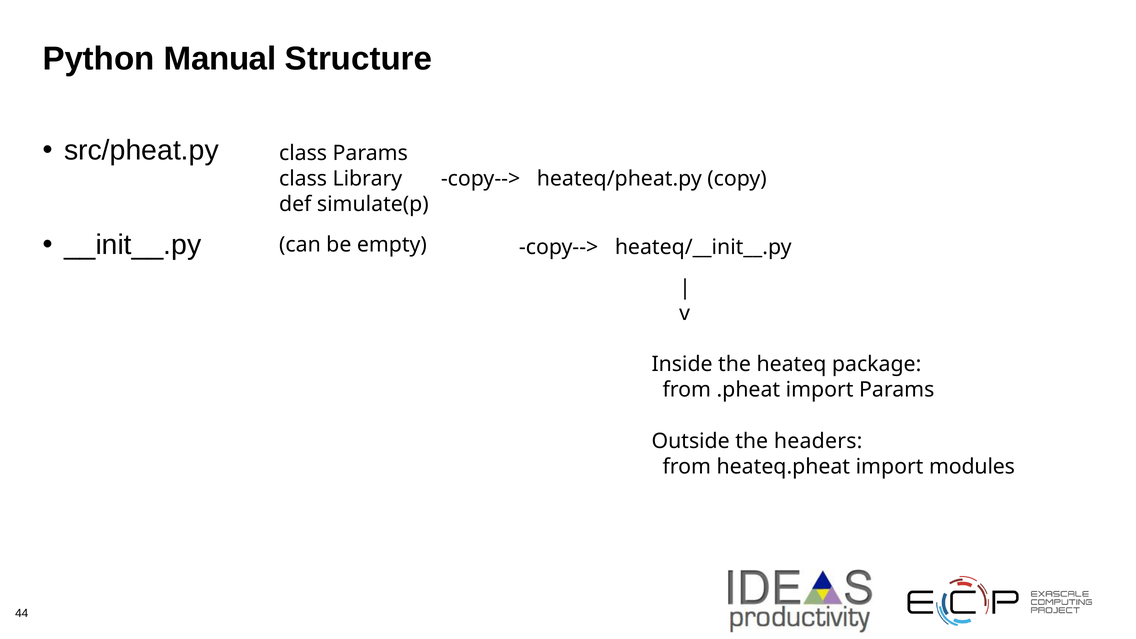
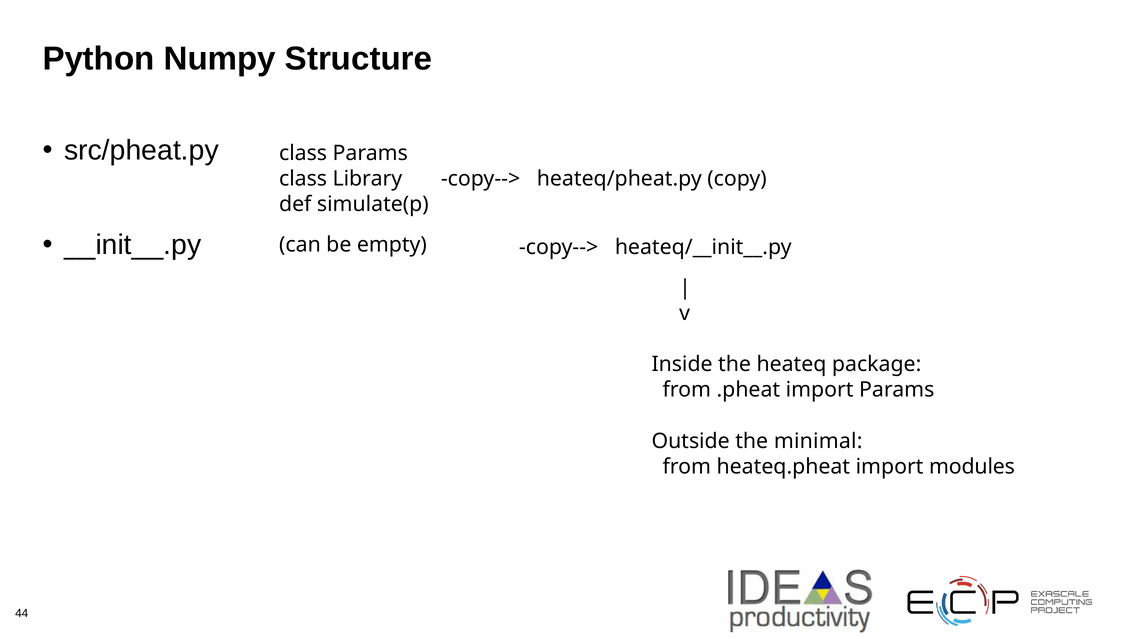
Manual: Manual -> Numpy
headers: headers -> minimal
